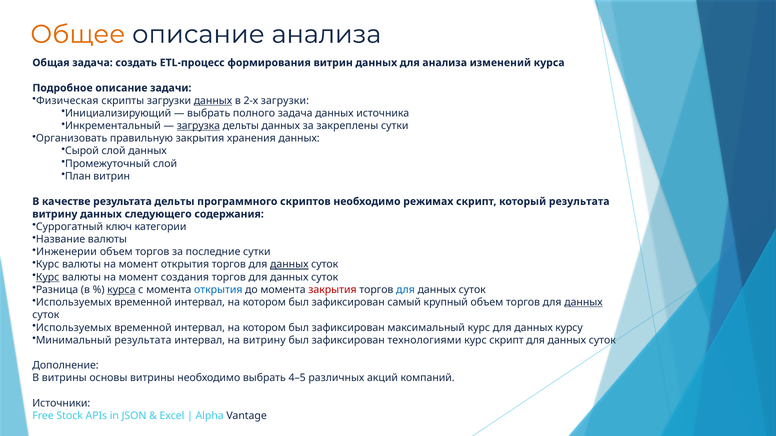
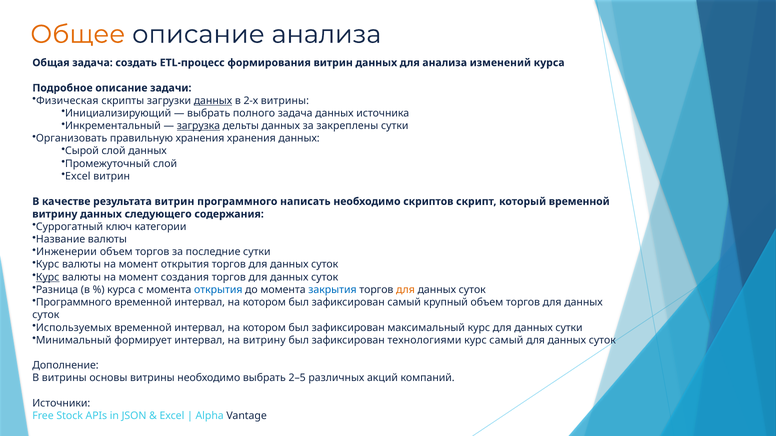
2-х загрузки: загрузки -> витрины
правильную закрытия: закрытия -> хранения
План at (78, 176): План -> Excel
результата дельты: дельты -> витрин
скриптов: скриптов -> написать
режимах: режимах -> скриптов
который результата: результата -> временной
данных at (289, 265) underline: present -> none
курса at (121, 290) underline: present -> none
закрытия at (333, 290) colour: red -> blue
для at (405, 290) colour: blue -> orange
Используемых at (74, 303): Используемых -> Программного
данных at (583, 303) underline: present -> none
данных курсу: курсу -> сутки
Минимальный результата: результата -> формирует
курс скрипт: скрипт -> самый
4–5: 4–5 -> 2–5
